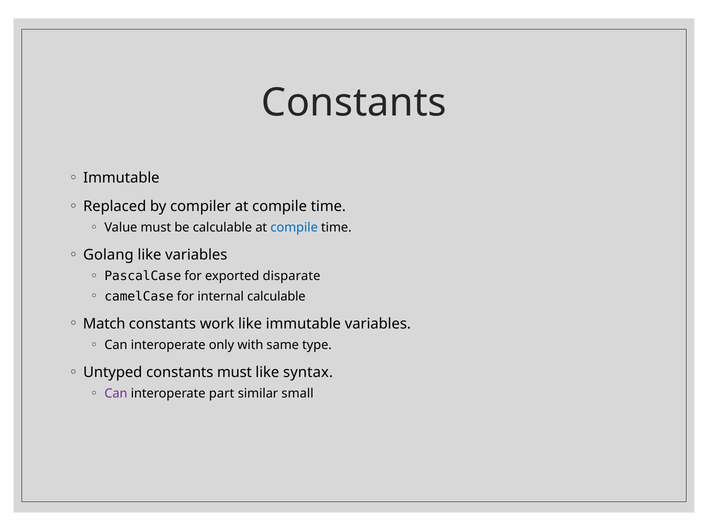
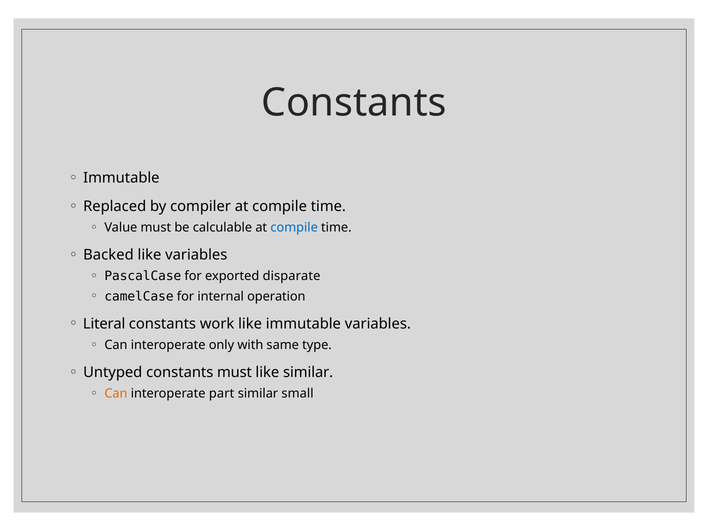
Golang: Golang -> Backed
internal calculable: calculable -> operation
Match: Match -> Literal
like syntax: syntax -> similar
Can at (116, 394) colour: purple -> orange
